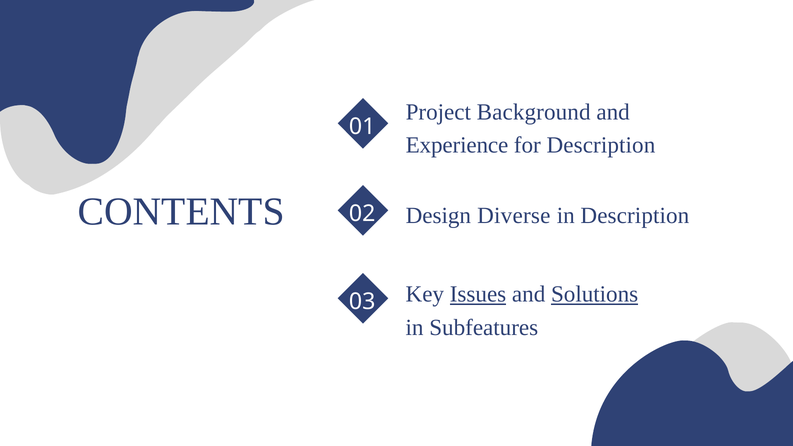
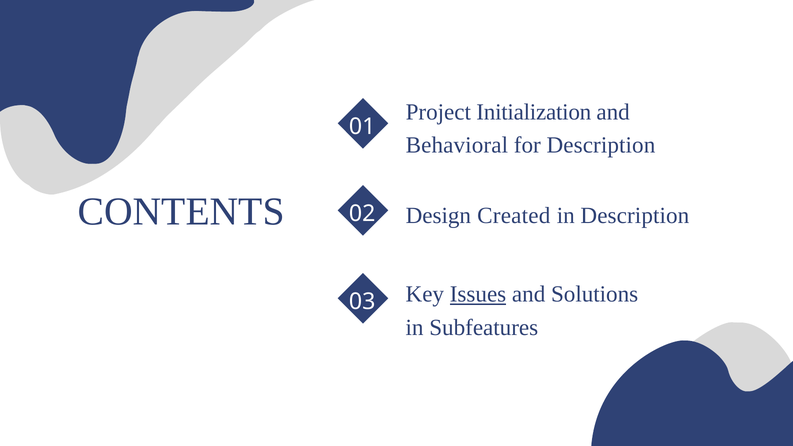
Background: Background -> Initialization
Experience: Experience -> Behavioral
Diverse: Diverse -> Created
Solutions underline: present -> none
